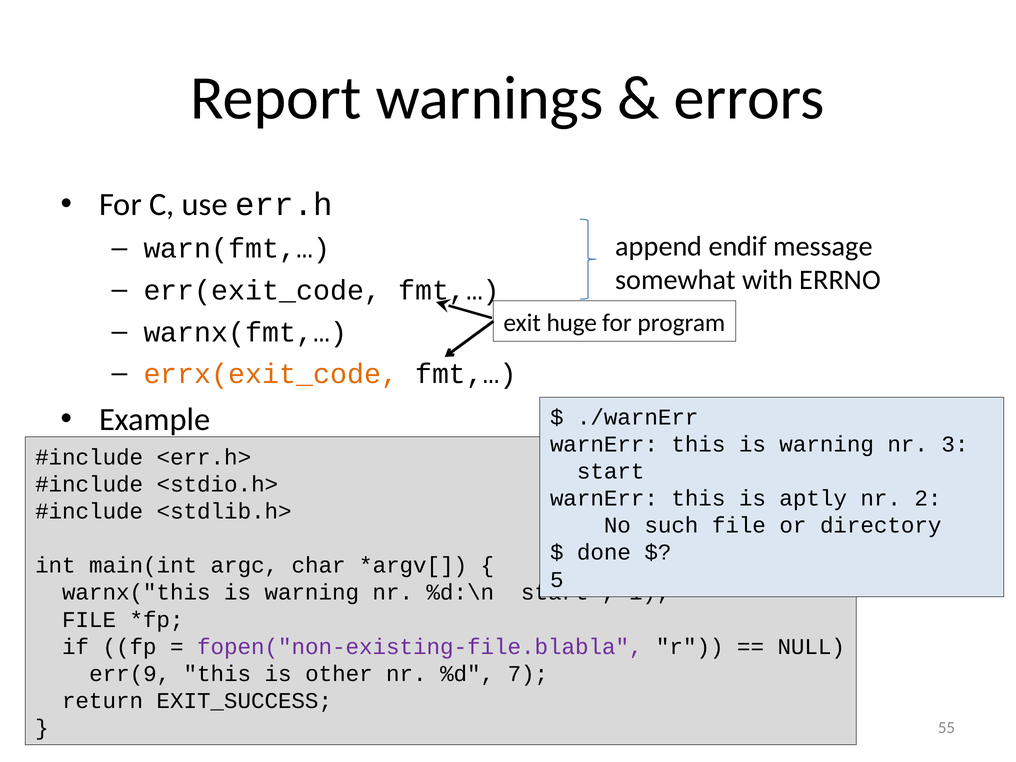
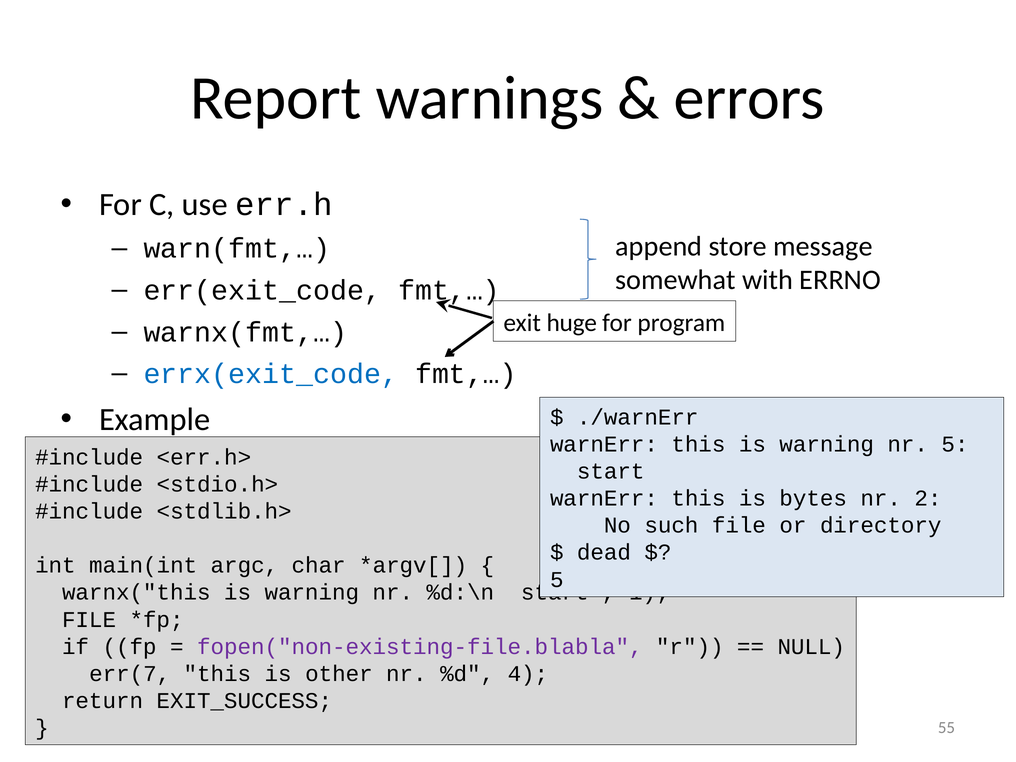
endif: endif -> store
errx(exit_code colour: orange -> blue
nr 3: 3 -> 5
aptly: aptly -> bytes
done: done -> dead
err(9: err(9 -> err(7
7: 7 -> 4
